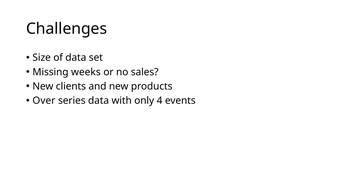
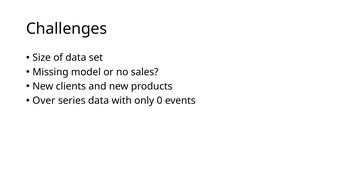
weeks: weeks -> model
4: 4 -> 0
